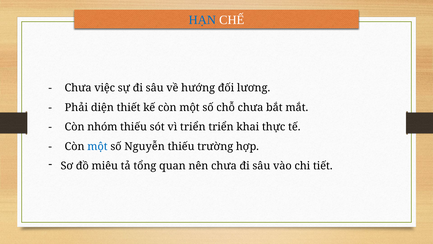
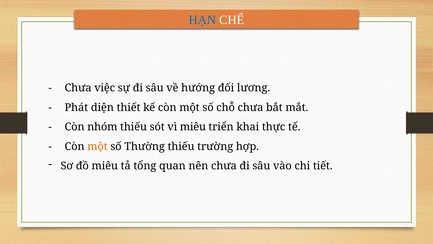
Phải: Phải -> Phát
vì triển: triển -> miêu
một at (97, 146) colour: blue -> orange
Nguyễn: Nguyễn -> Thường
